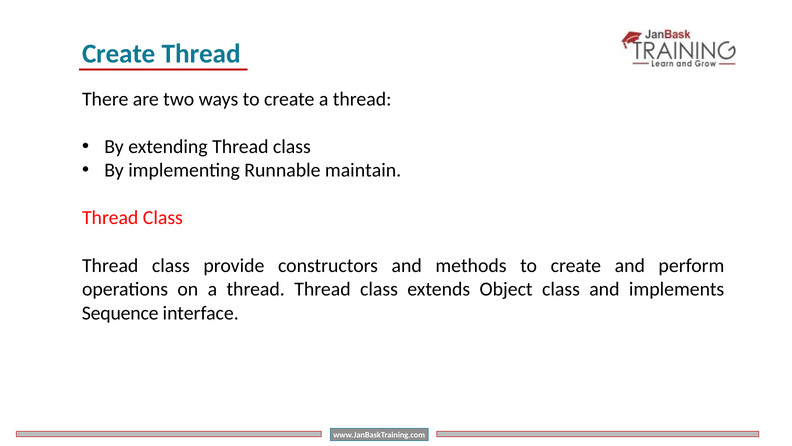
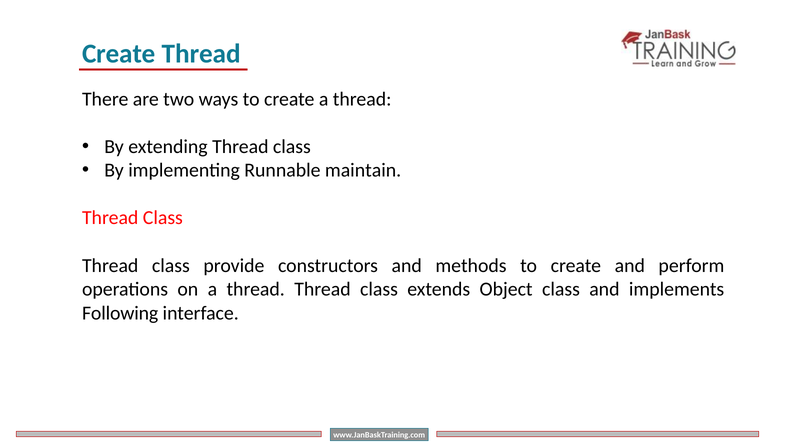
Sequence: Sequence -> Following
